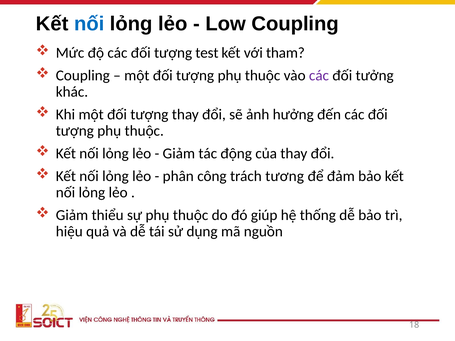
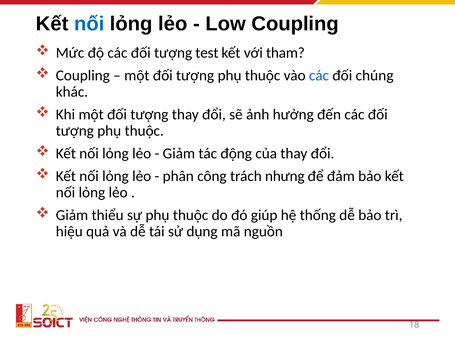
các at (319, 75) colour: purple -> blue
tưởng: tưởng -> chúng
tương: tương -> nhưng
